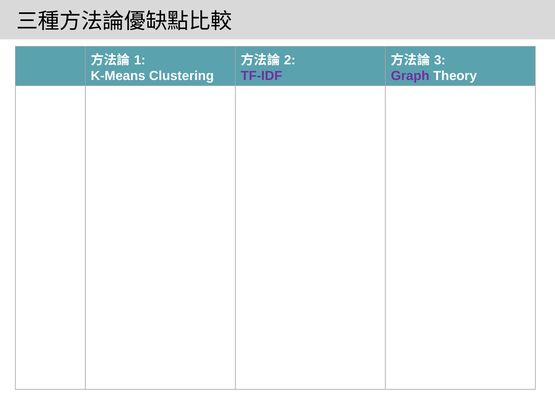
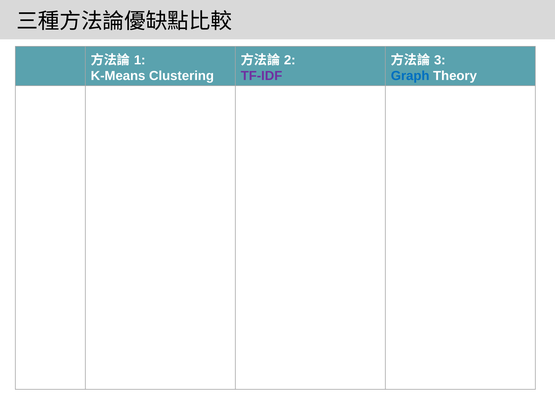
Graph colour: purple -> blue
